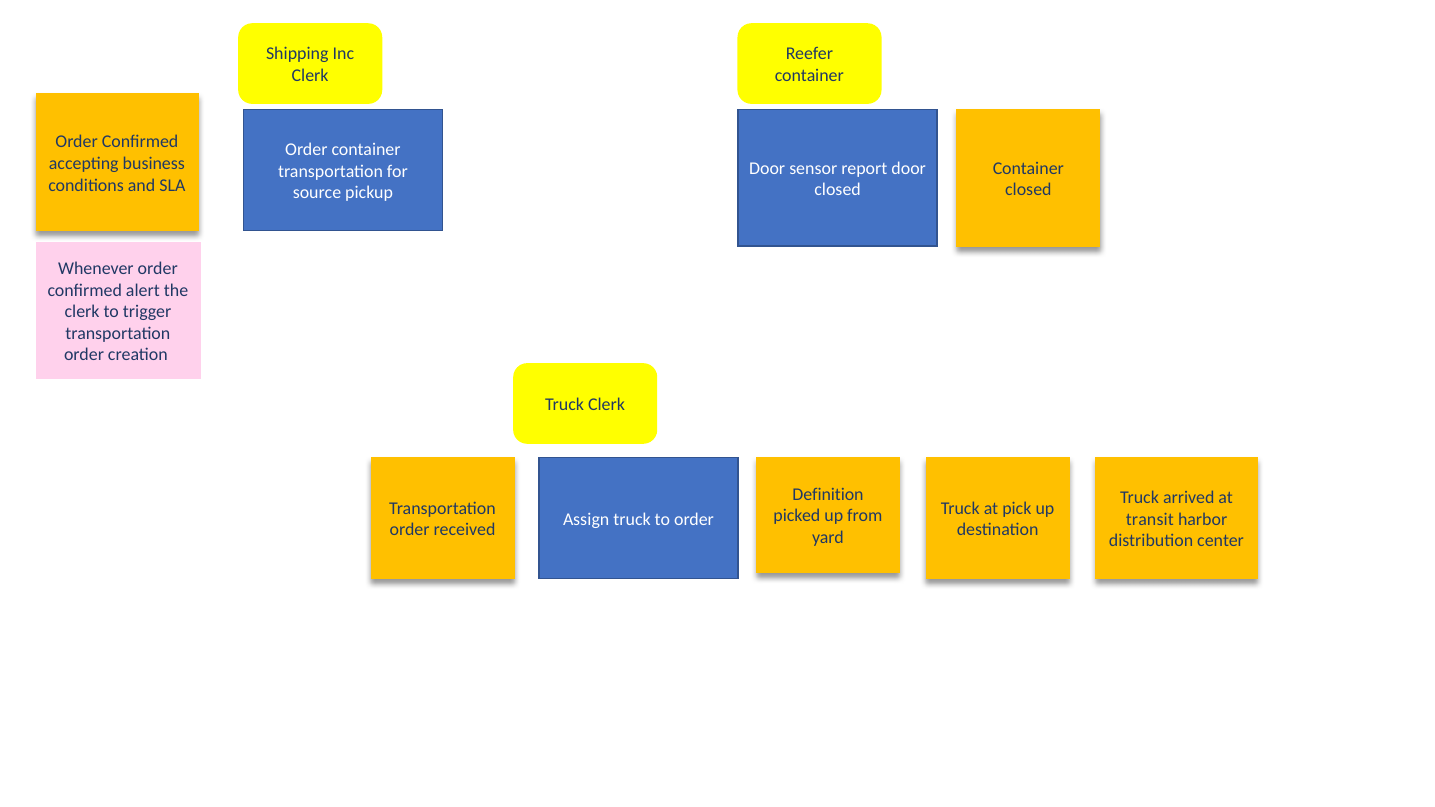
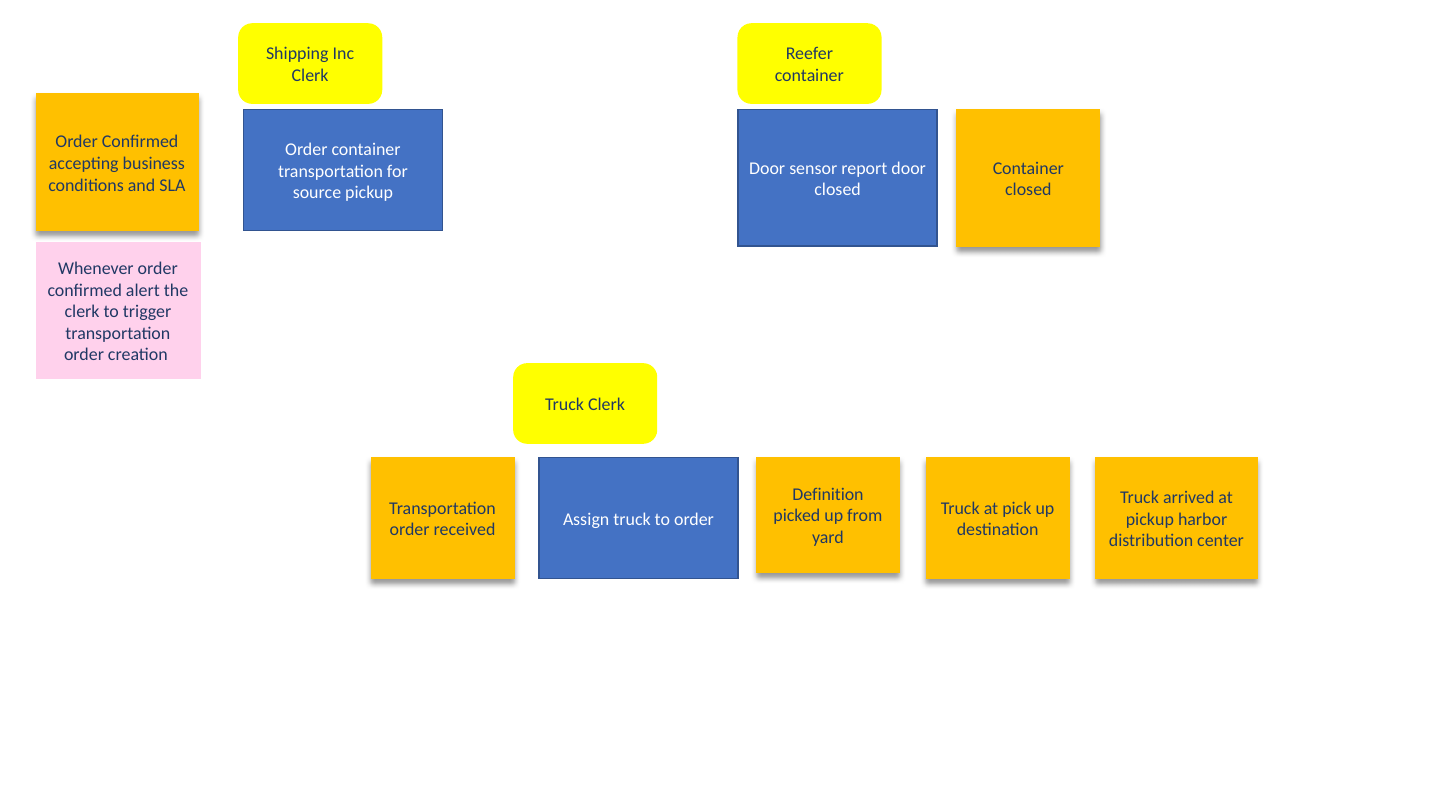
transit at (1150, 519): transit -> pickup
